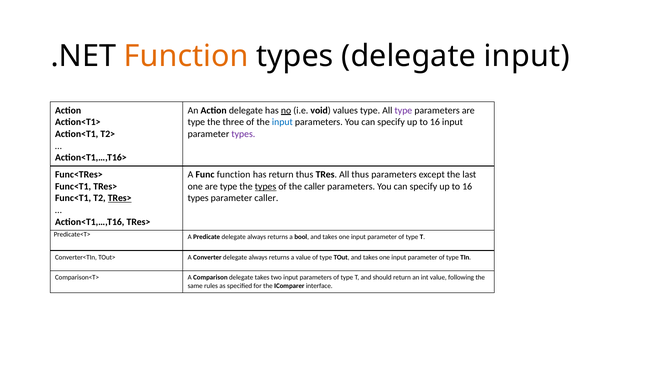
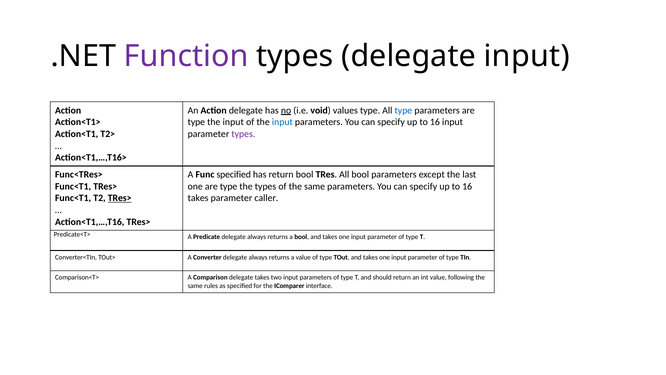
Function at (186, 56) colour: orange -> purple
type at (403, 110) colour: purple -> blue
three at (233, 122): three -> input
Func function: function -> specified
return thus: thus -> bool
All thus: thus -> bool
types at (266, 186) underline: present -> none
of the caller: caller -> same
types at (198, 198): types -> takes
